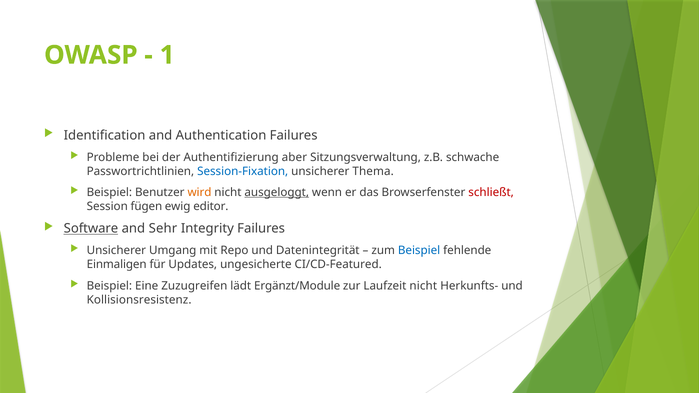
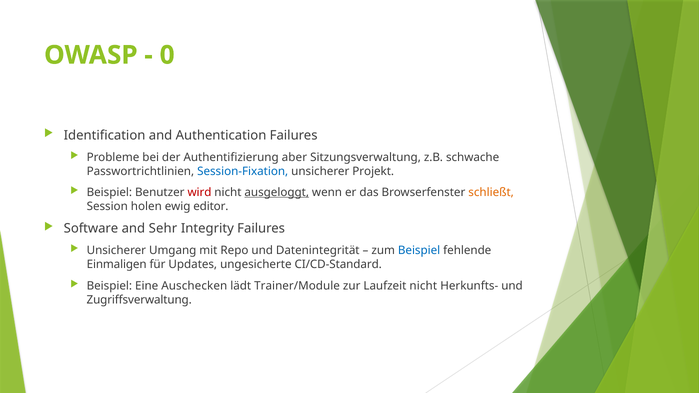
1: 1 -> 0
Thema: Thema -> Projekt
wird colour: orange -> red
schließt colour: red -> orange
fügen: fügen -> holen
Software underline: present -> none
CI/CD-Featured: CI/CD-Featured -> CI/CD-Standard
Zuzugreifen: Zuzugreifen -> Auschecken
Ergänzt/Module: Ergänzt/Module -> Trainer/Module
Kollisionsresistenz: Kollisionsresistenz -> Zugriffsverwaltung
